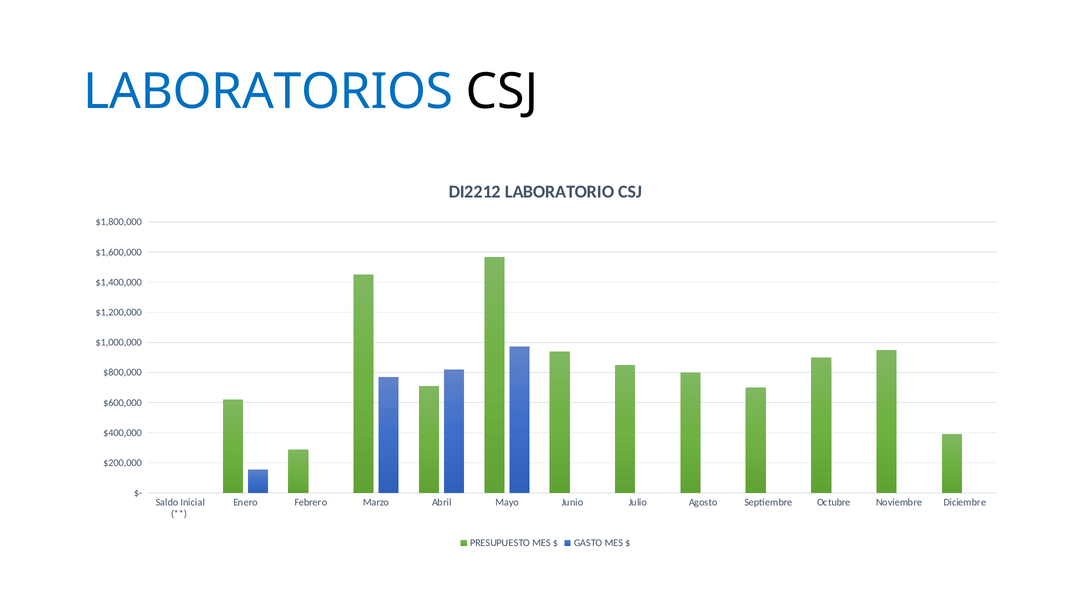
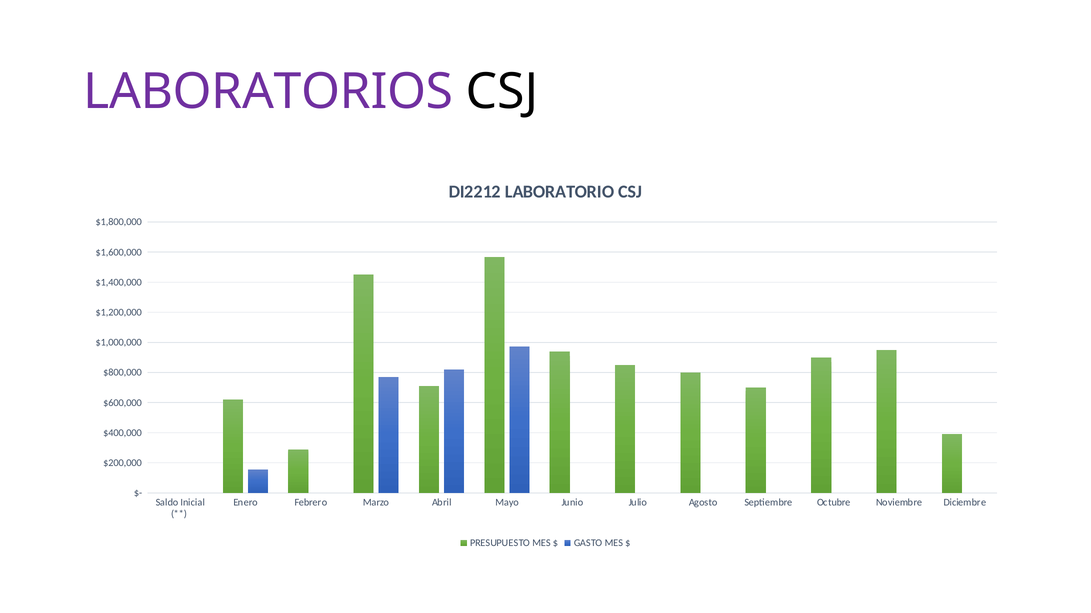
LABORATORIOS colour: blue -> purple
